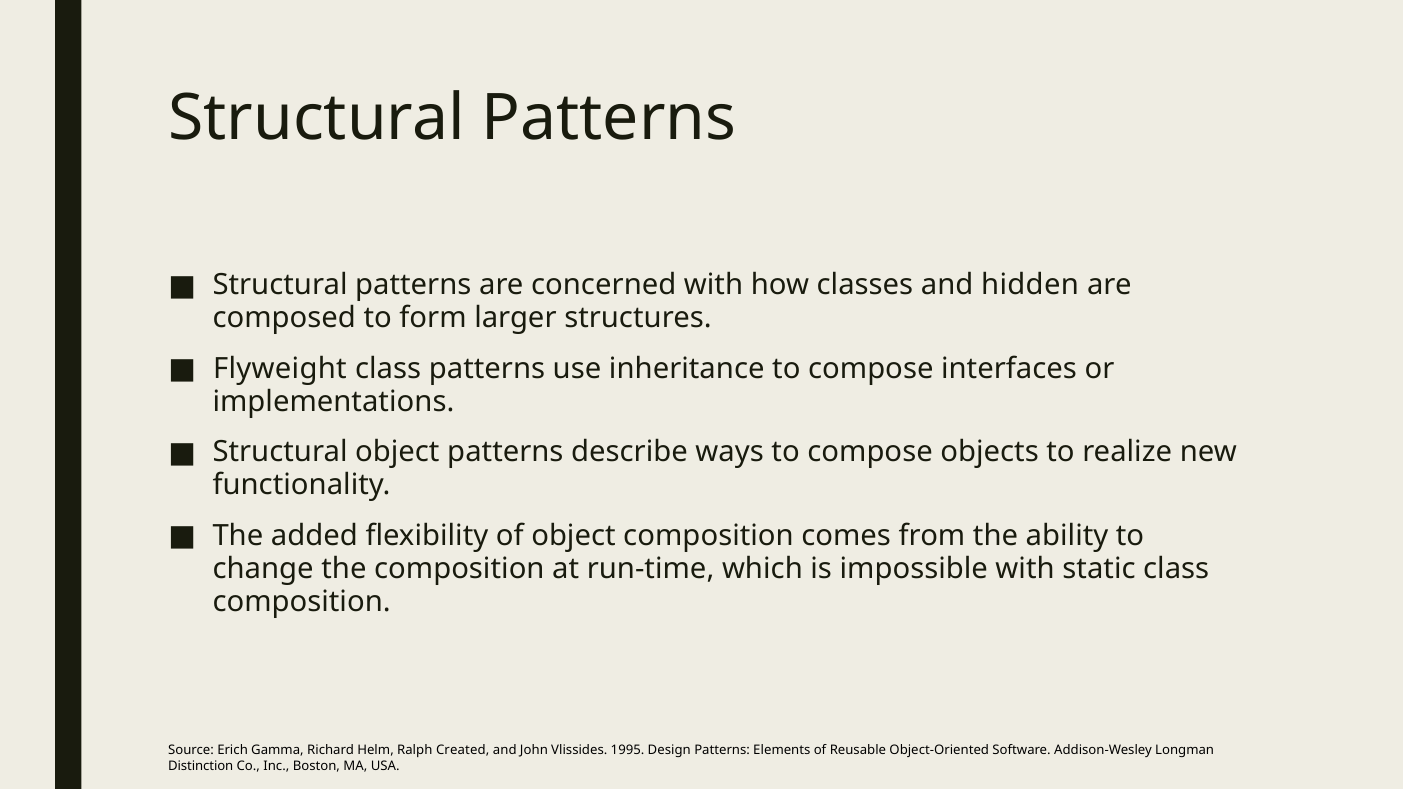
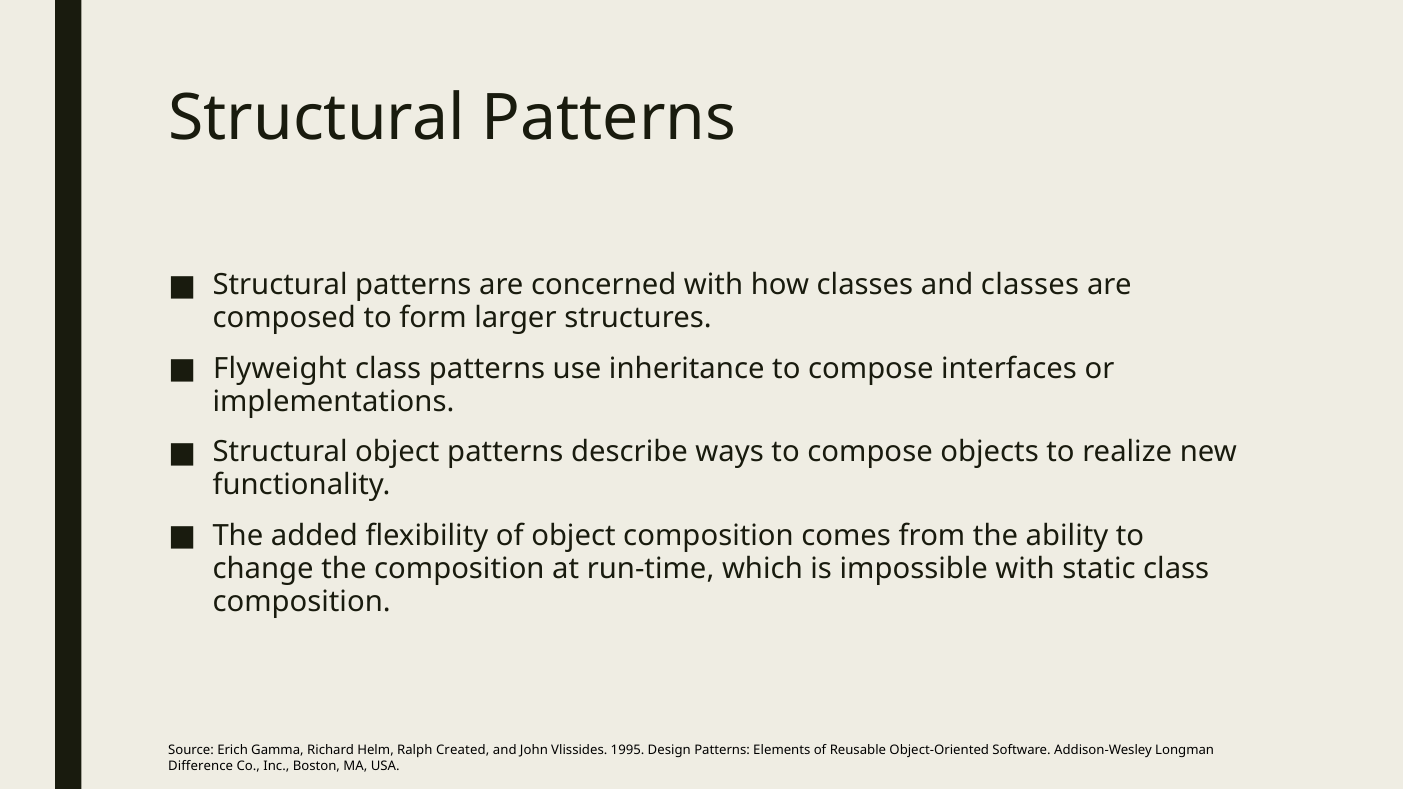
and hidden: hidden -> classes
Distinction: Distinction -> Difference
